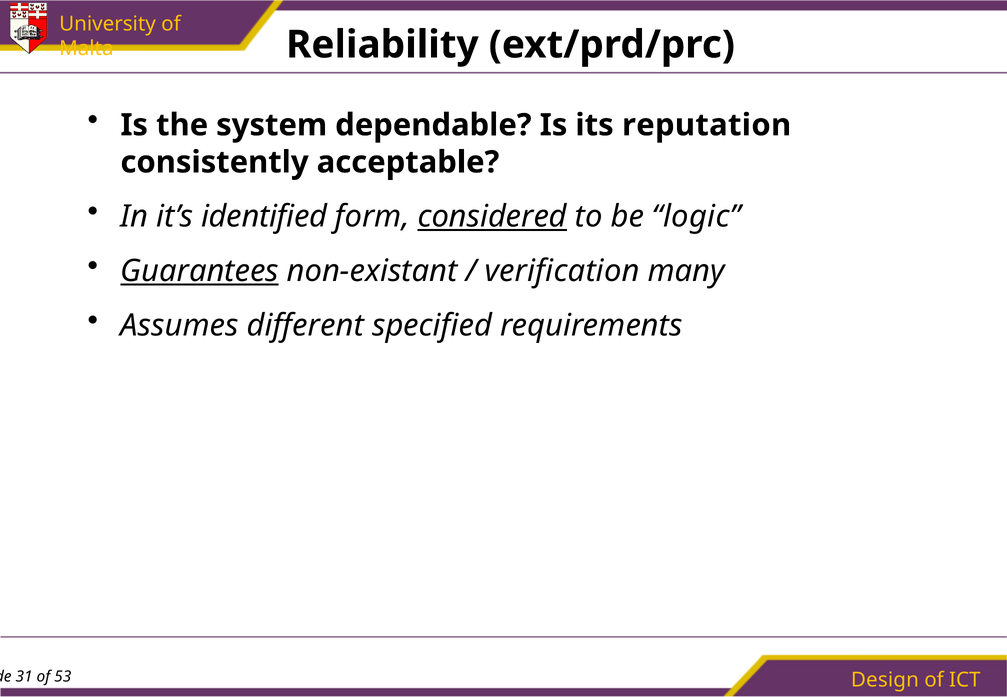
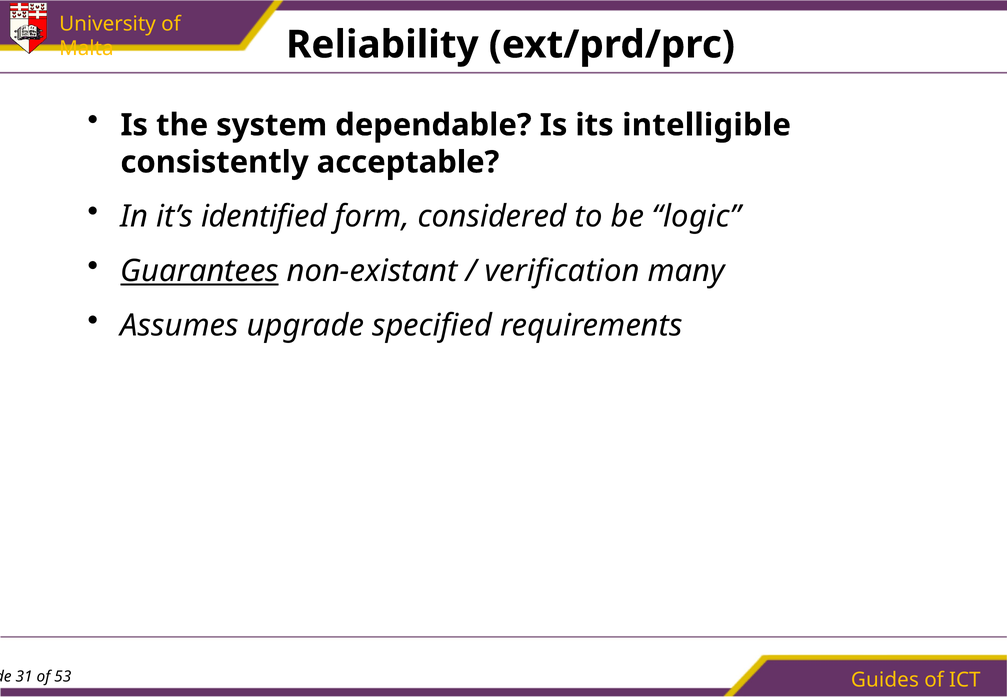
reputation: reputation -> intelligible
considered underline: present -> none
different: different -> upgrade
Design: Design -> Guides
